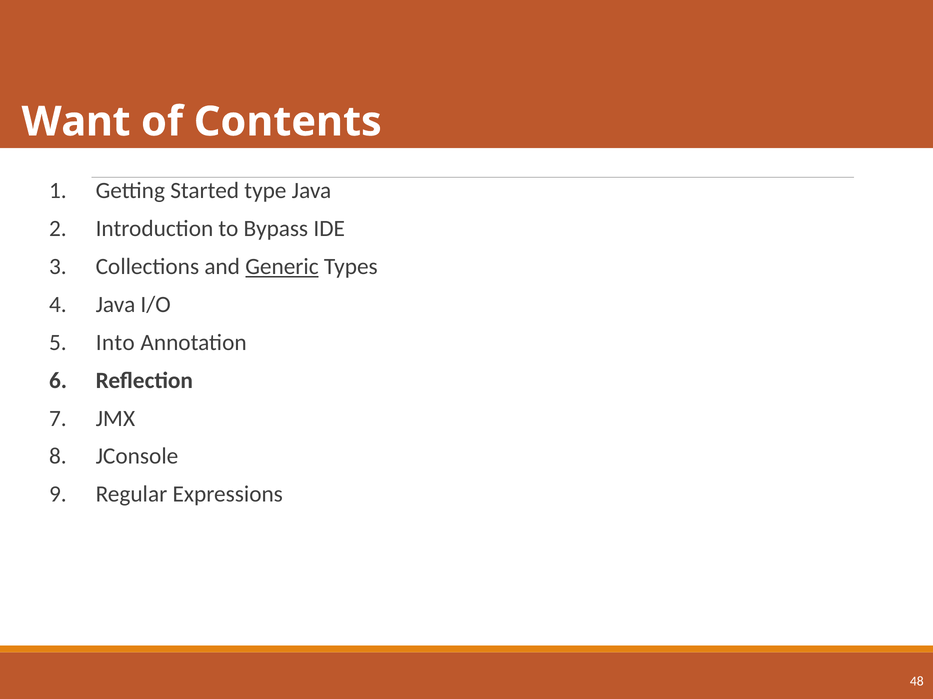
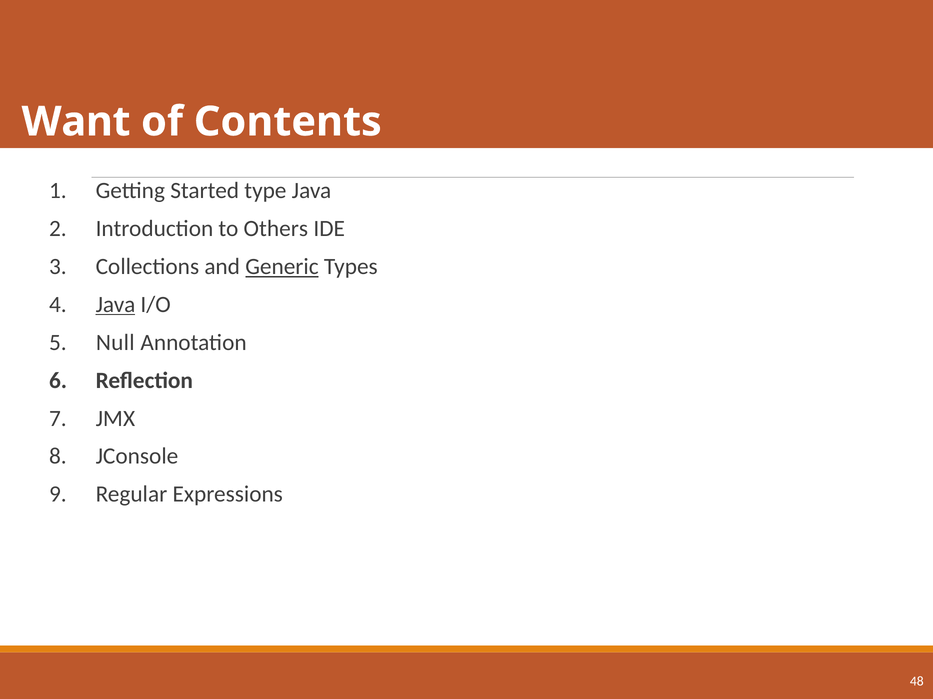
Bypass: Bypass -> Others
Java at (116, 305) underline: none -> present
Into: Into -> Null
